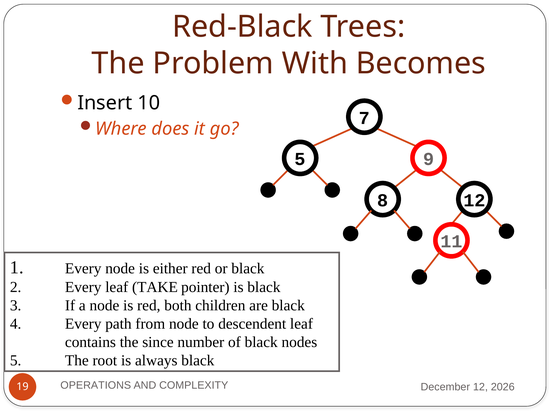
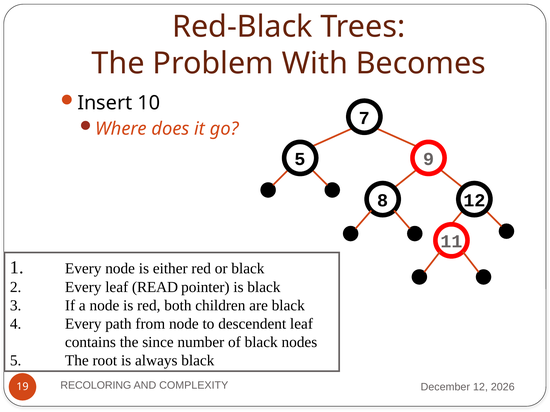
TAKE: TAKE -> READ
OPERATIONS: OPERATIONS -> RECOLORING
